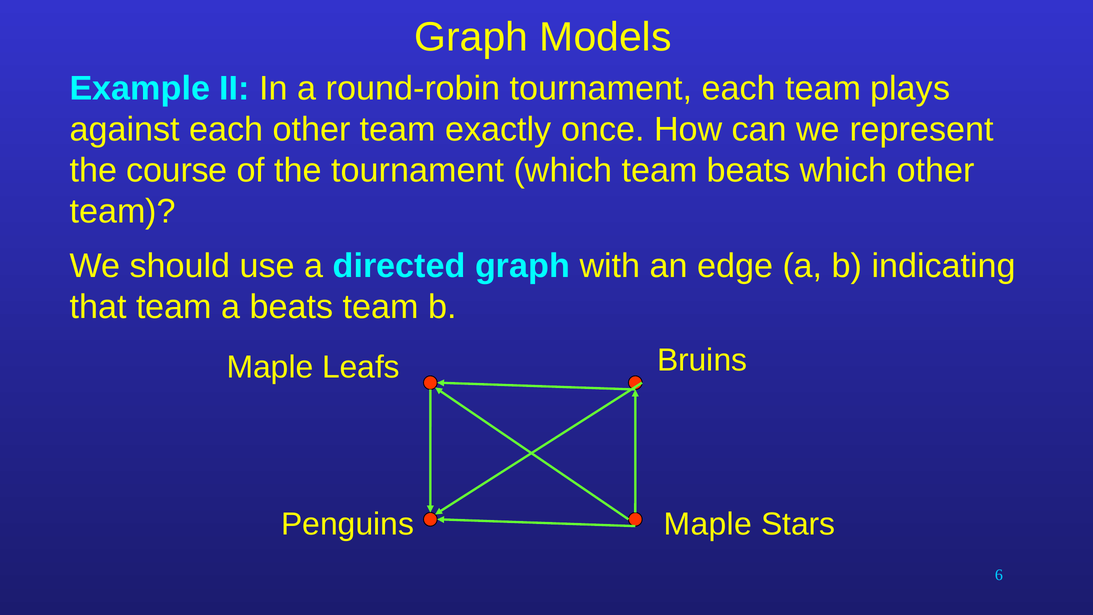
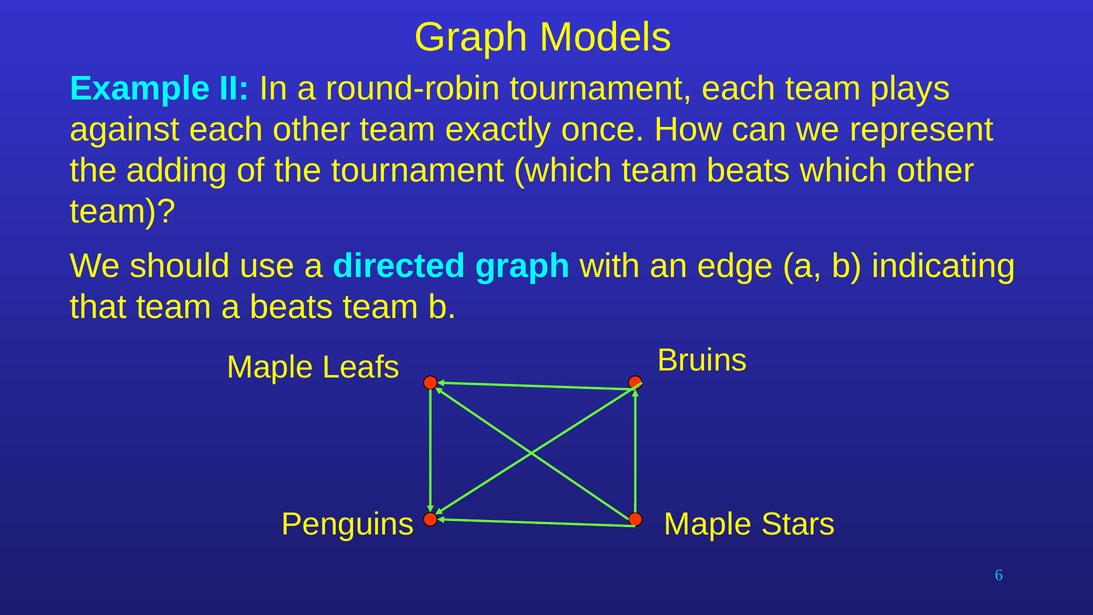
course: course -> adding
